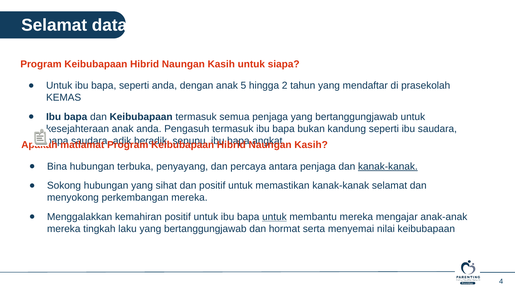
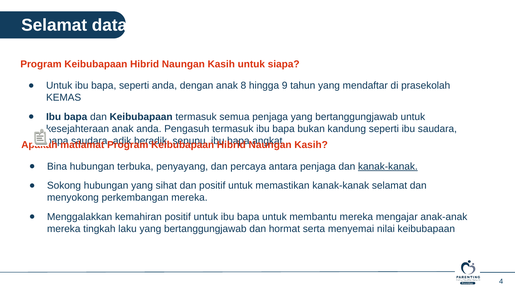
5: 5 -> 8
2: 2 -> 9
untuk at (274, 217) underline: present -> none
